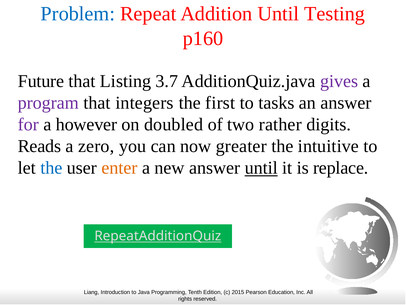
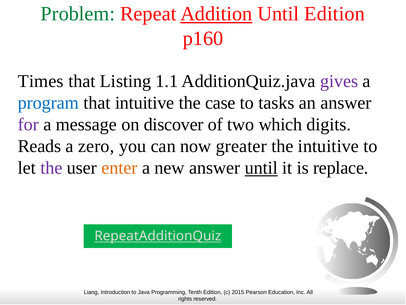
Problem colour: blue -> green
Addition underline: none -> present
Until Testing: Testing -> Edition
Future: Future -> Times
3.7: 3.7 -> 1.1
program colour: purple -> blue
that integers: integers -> intuitive
first: first -> case
however: however -> message
doubled: doubled -> discover
rather: rather -> which
the at (51, 168) colour: blue -> purple
